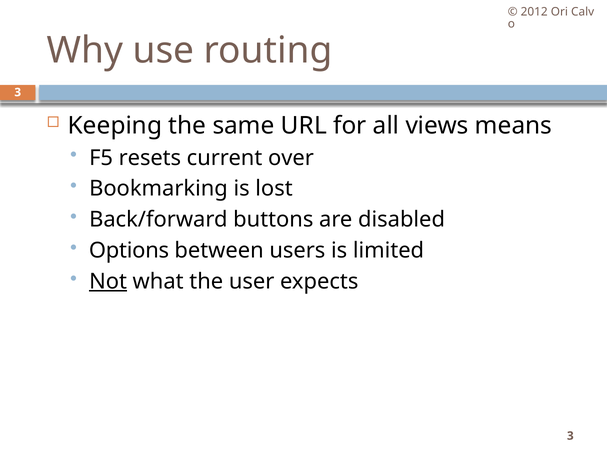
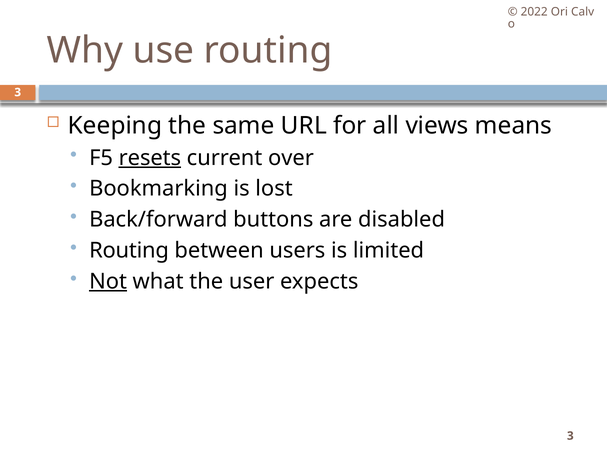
2012: 2012 -> 2022
resets underline: none -> present
Options at (129, 251): Options -> Routing
